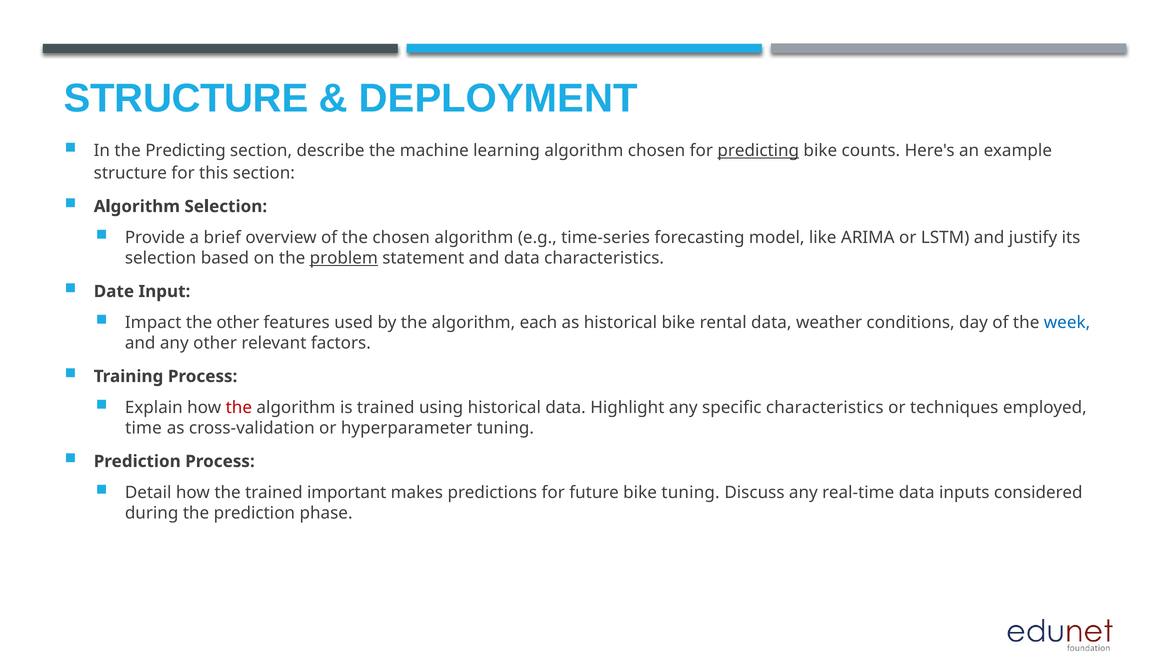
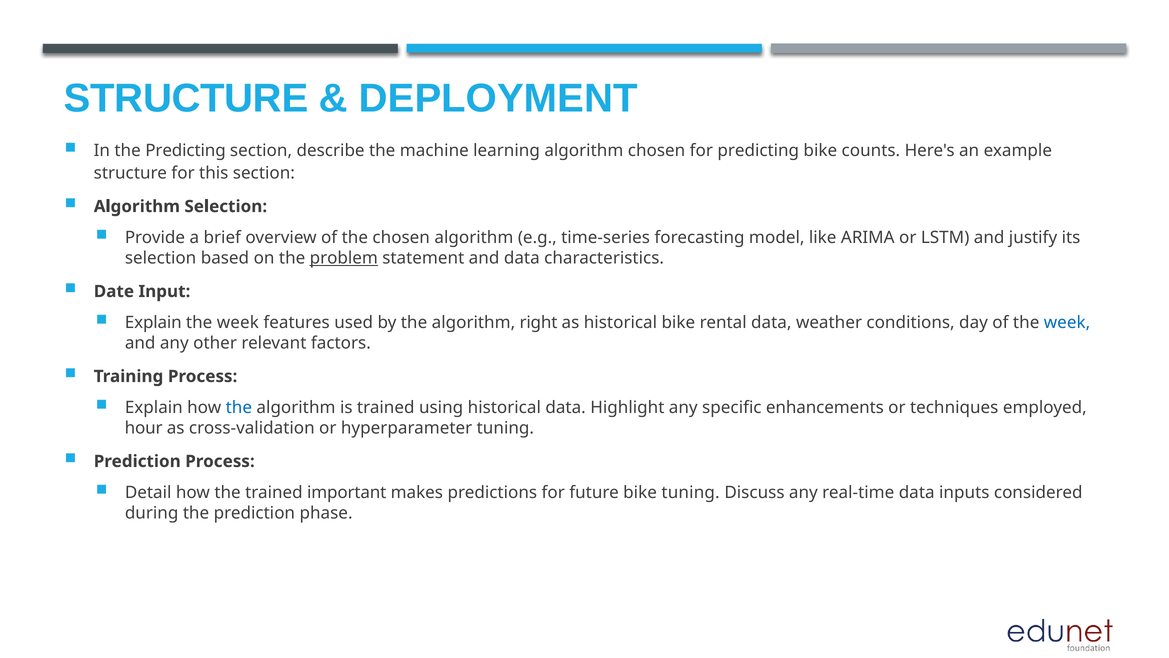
predicting at (758, 151) underline: present -> none
Impact at (153, 322): Impact -> Explain
other at (238, 322): other -> week
each: each -> right
the at (239, 407) colour: red -> blue
specific characteristics: characteristics -> enhancements
time: time -> hour
